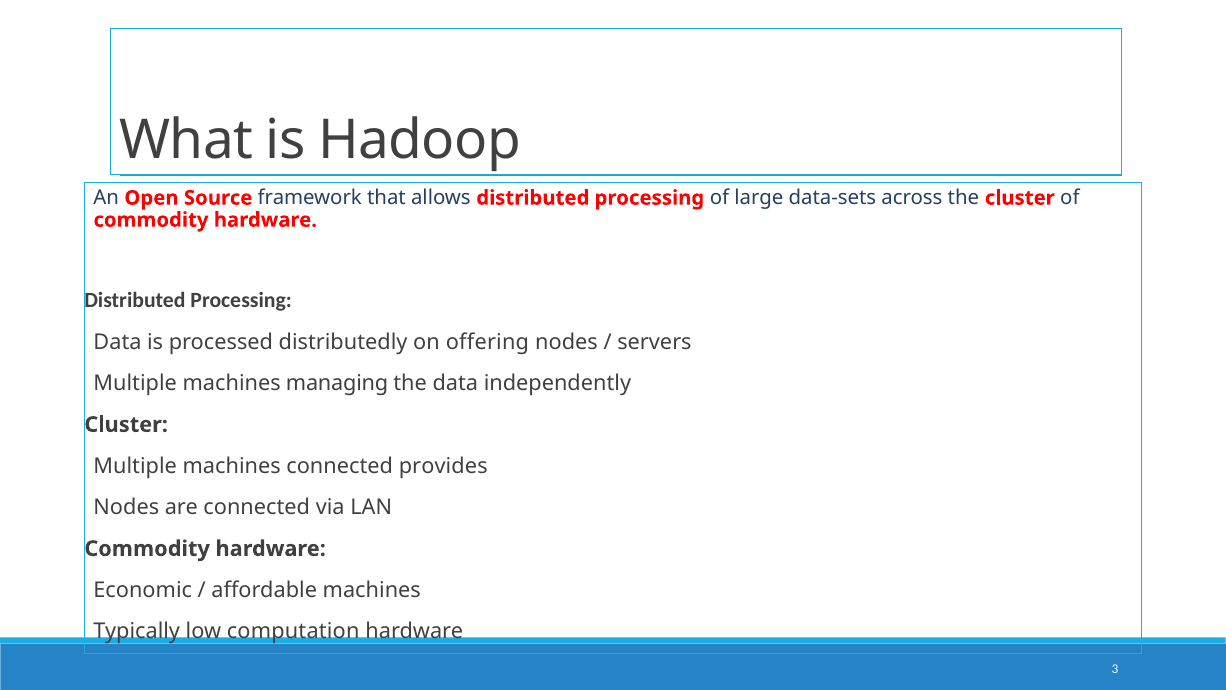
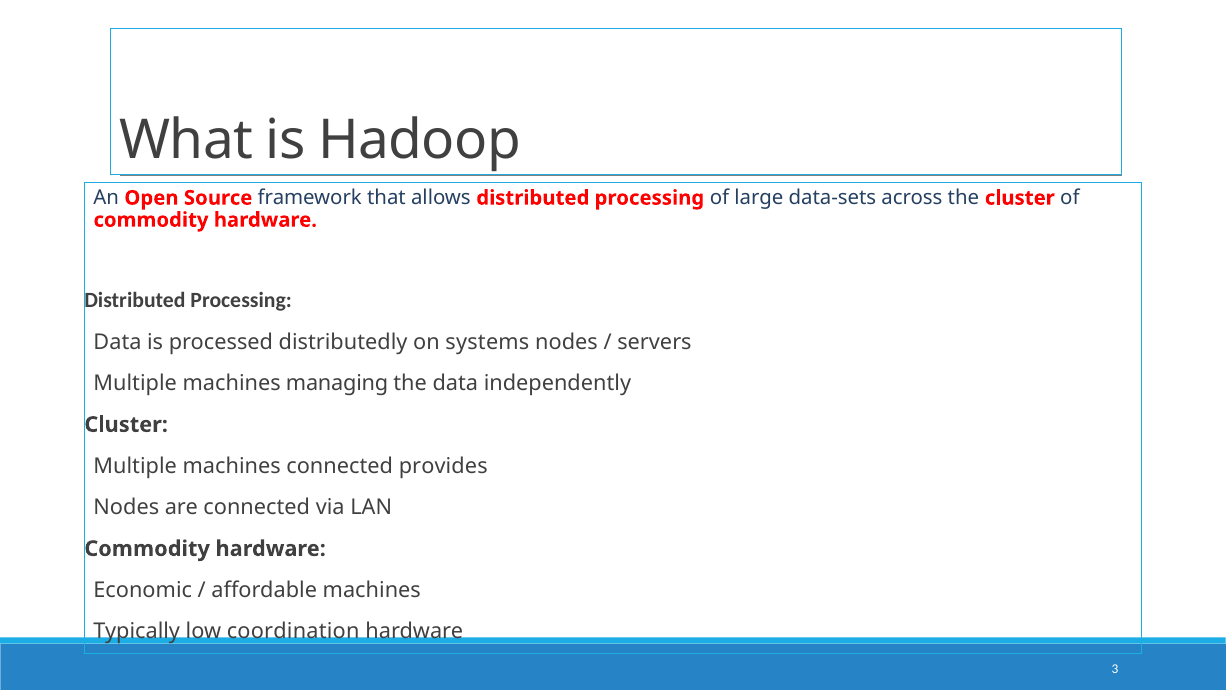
offering: offering -> systems
computation: computation -> coordination
